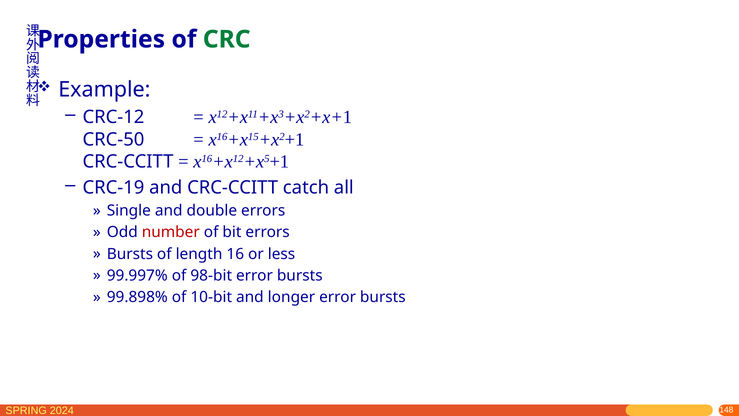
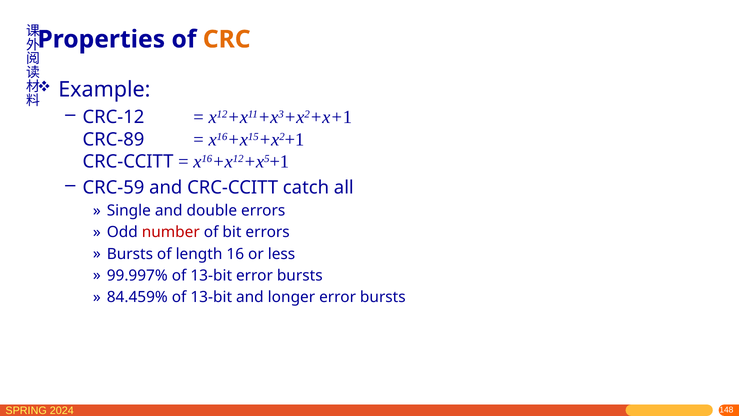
CRC colour: green -> orange
CRC-50: CRC-50 -> CRC-89
CRC-19: CRC-19 -> CRC-59
99.997% of 98-bit: 98-bit -> 13-bit
99.898%: 99.898% -> 84.459%
10-bit at (211, 297): 10-bit -> 13-bit
